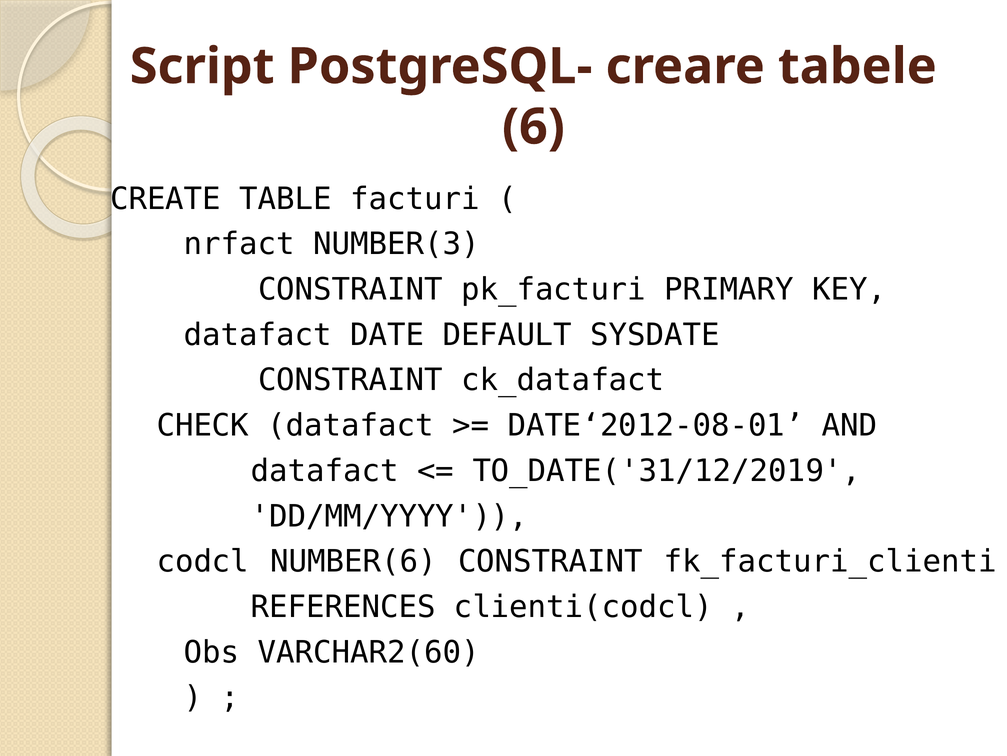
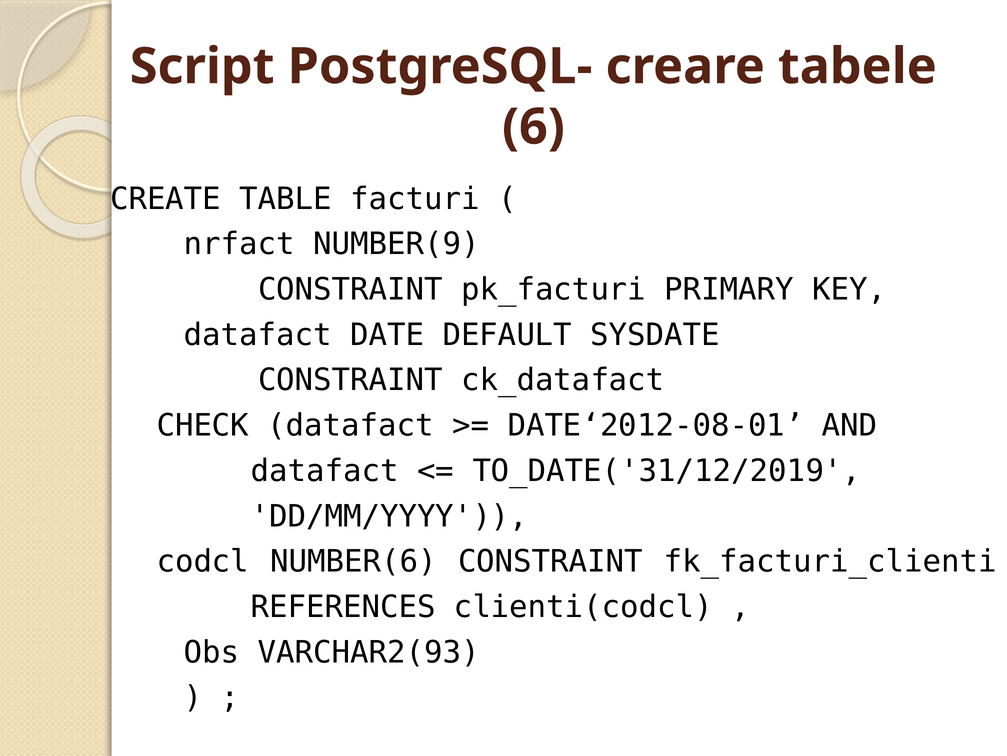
NUMBER(3: NUMBER(3 -> NUMBER(9
VARCHAR2(60: VARCHAR2(60 -> VARCHAR2(93
